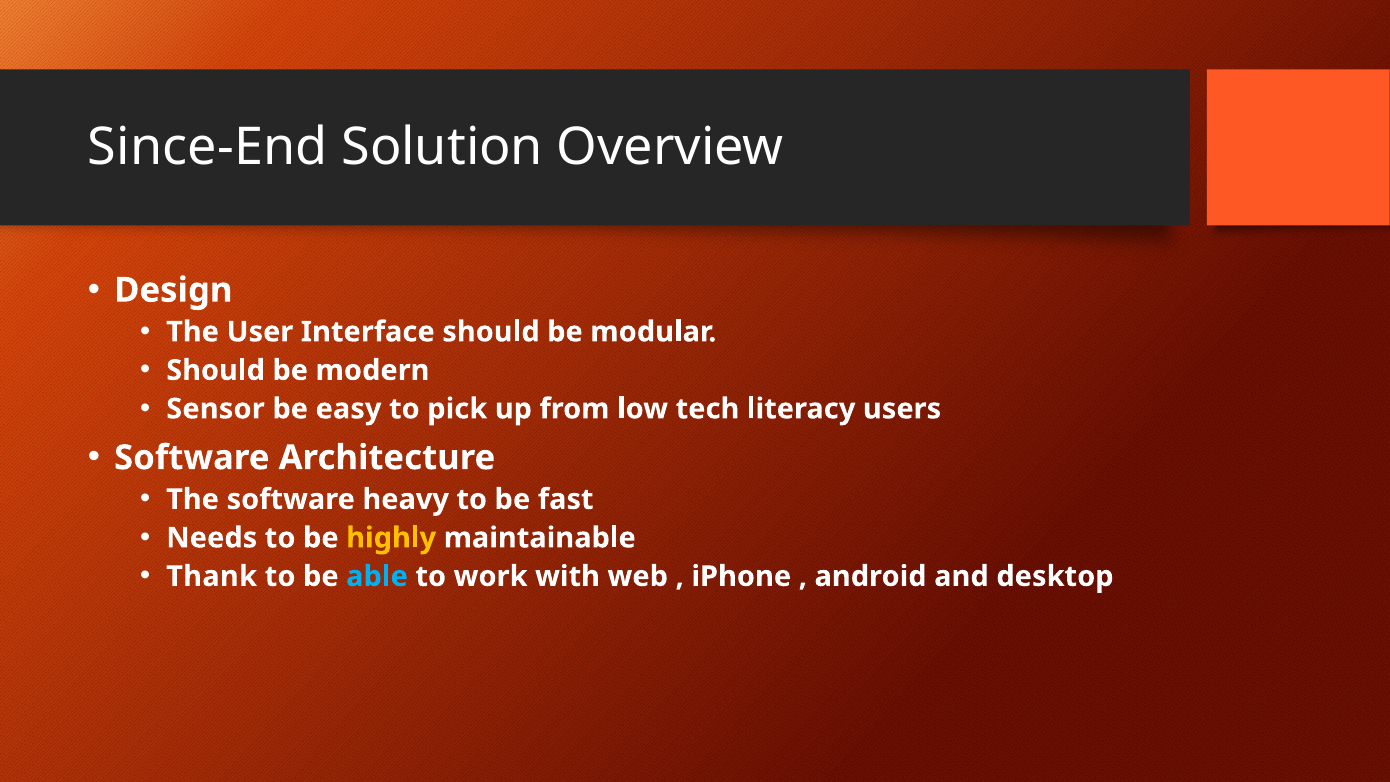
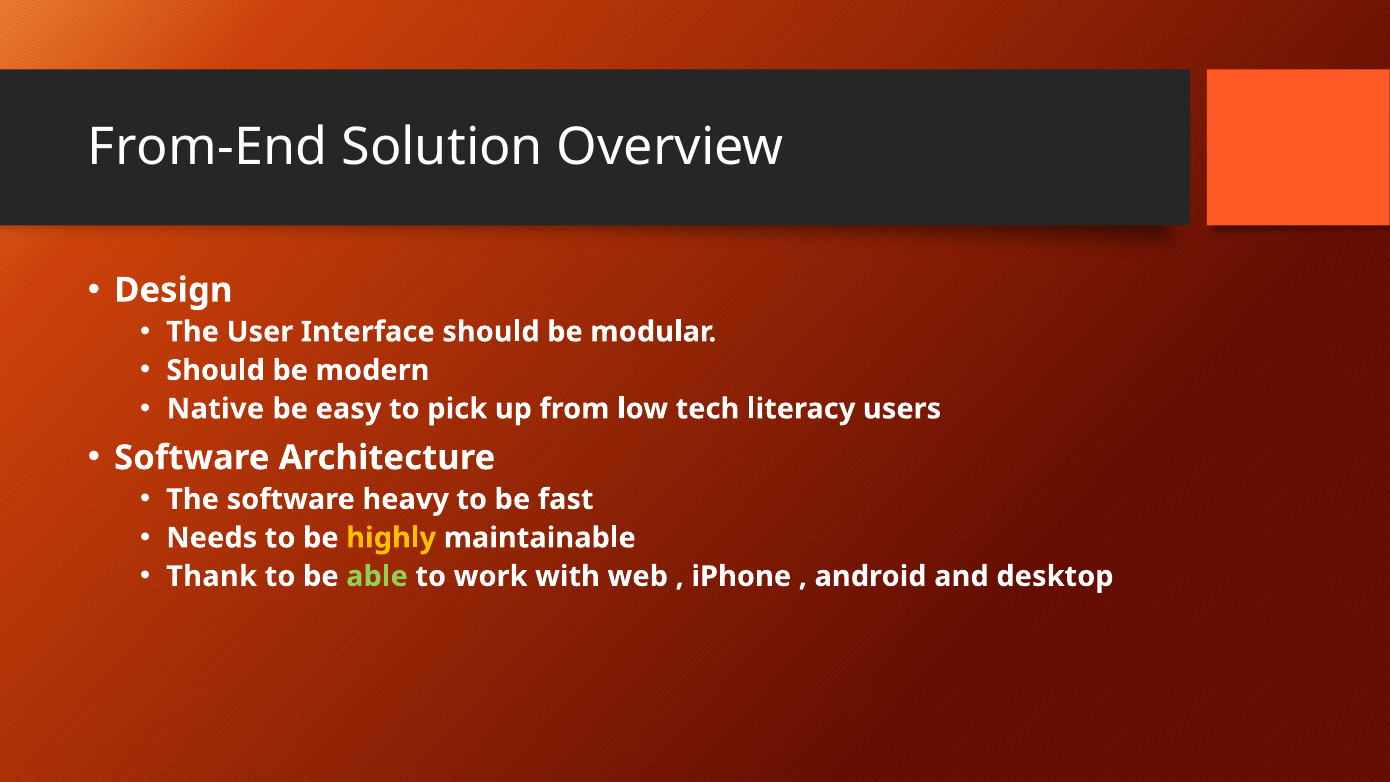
Since-End: Since-End -> From-End
Sensor: Sensor -> Native
able colour: light blue -> light green
